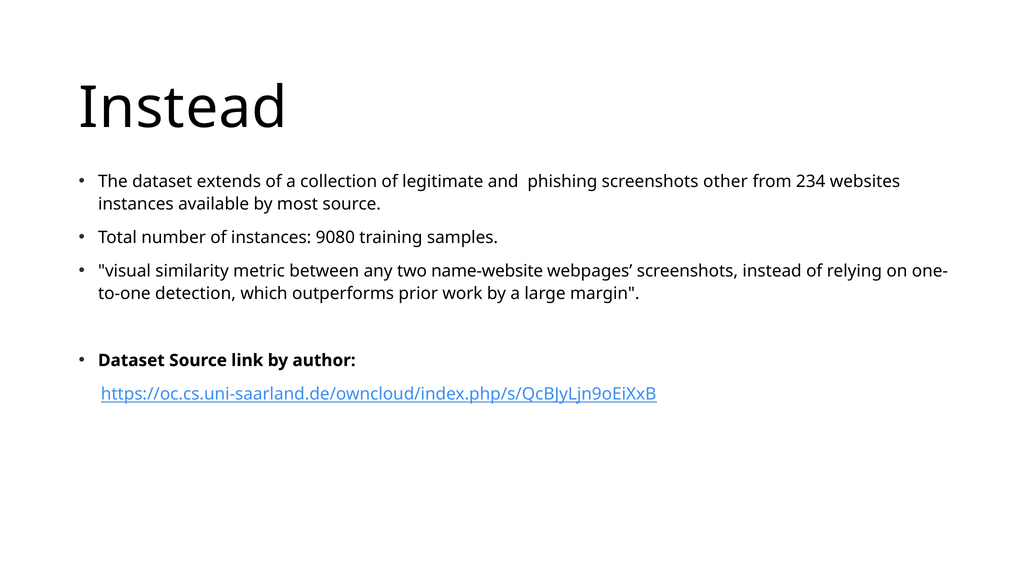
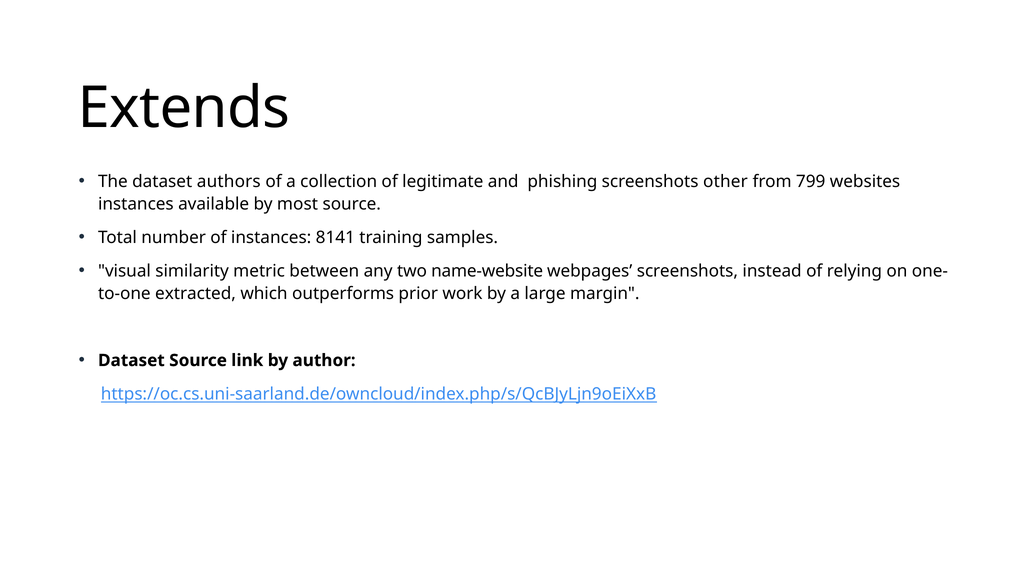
Instead at (183, 108): Instead -> Extends
extends: extends -> authors
234: 234 -> 799
9080: 9080 -> 8141
detection: detection -> extracted
